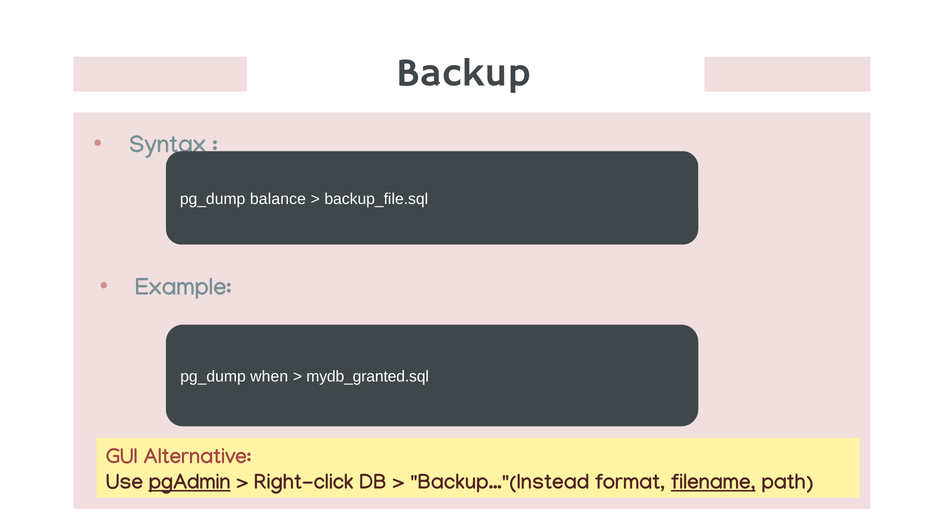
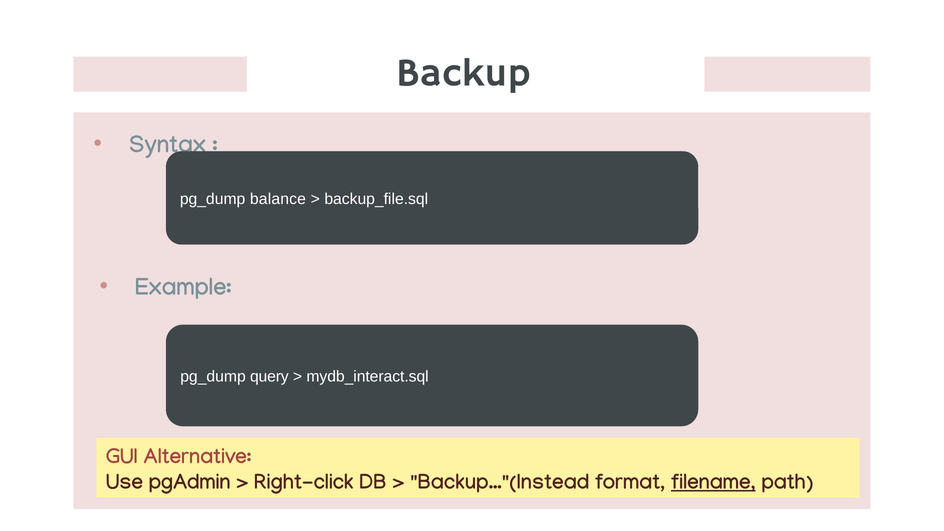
when: when -> query
mydb_granted.sql: mydb_granted.sql -> mydb_interact.sql
pgAdmin underline: present -> none
